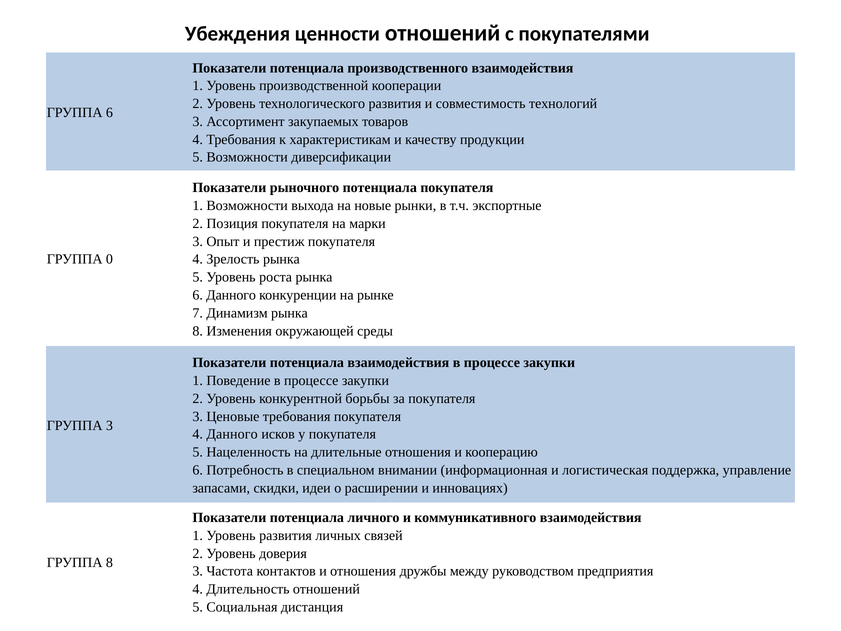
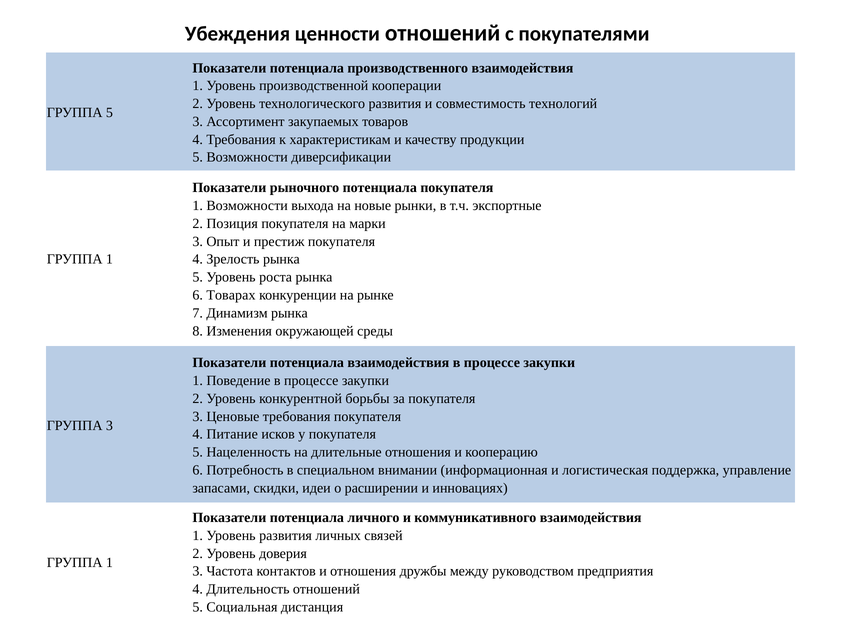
ГРУППА 6: 6 -> 5
0 at (109, 259): 0 -> 1
6 Данного: Данного -> Товарах
4 Данного: Данного -> Питание
8 at (109, 562): 8 -> 1
